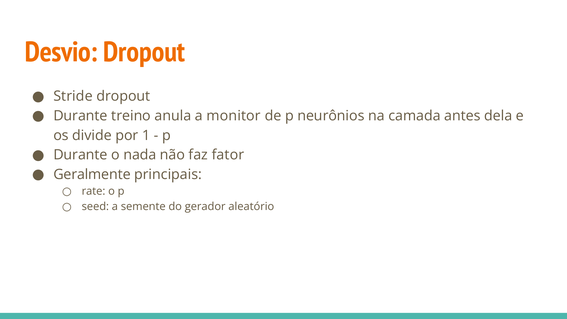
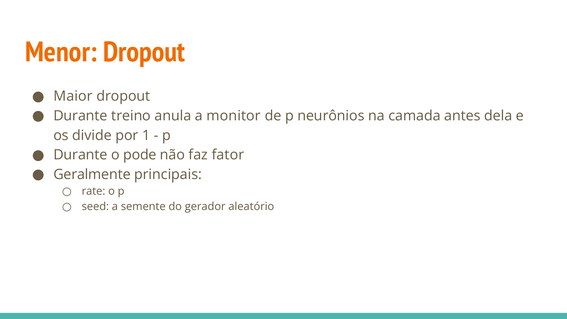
Desvio: Desvio -> Menor
Stride: Stride -> Maior
nada: nada -> pode
